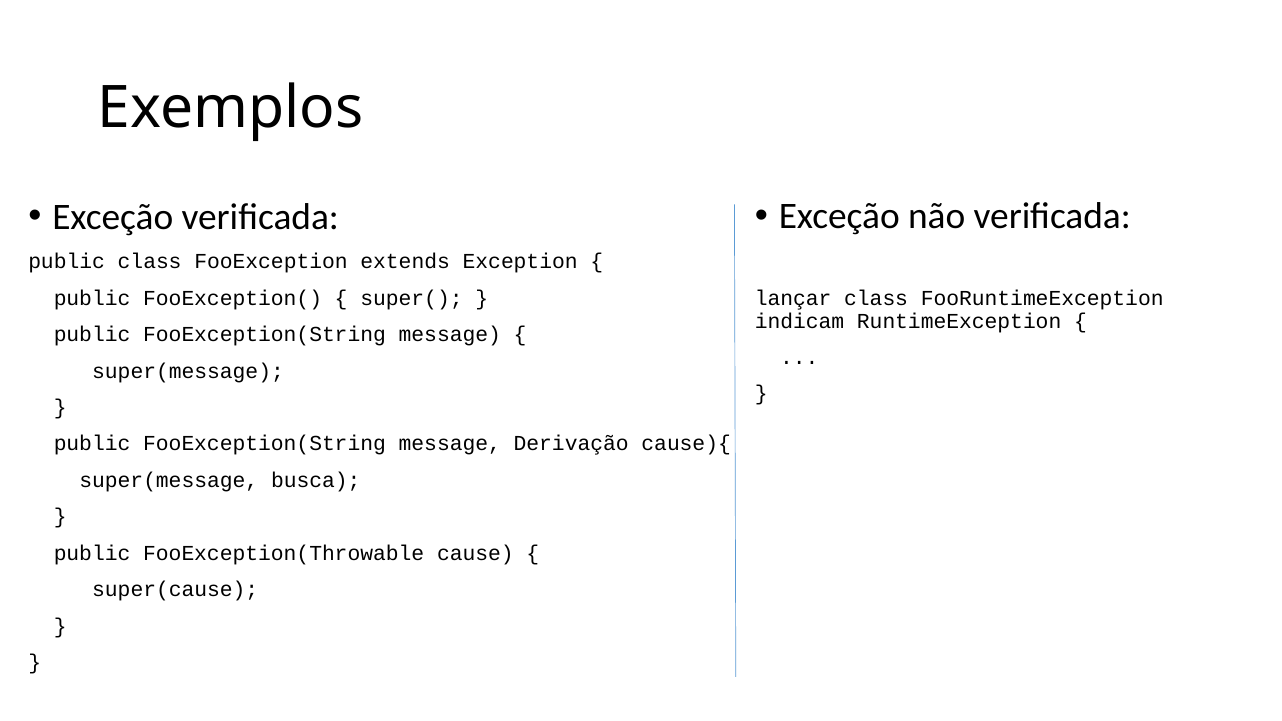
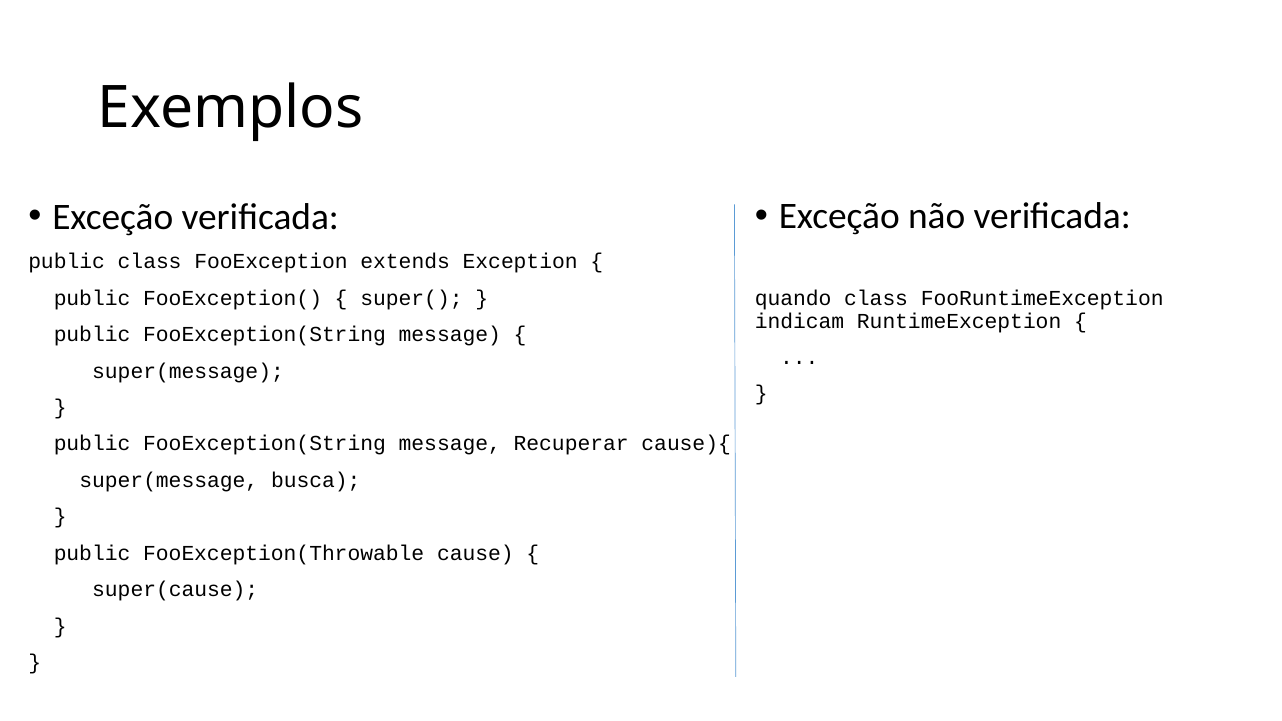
lançar: lançar -> quando
Derivação: Derivação -> Recuperar
